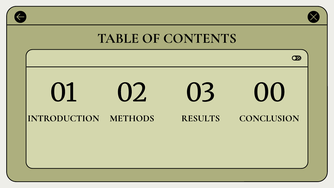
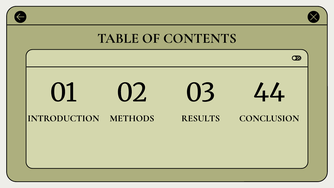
00: 00 -> 44
